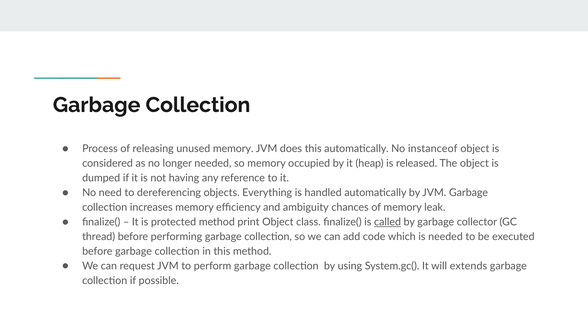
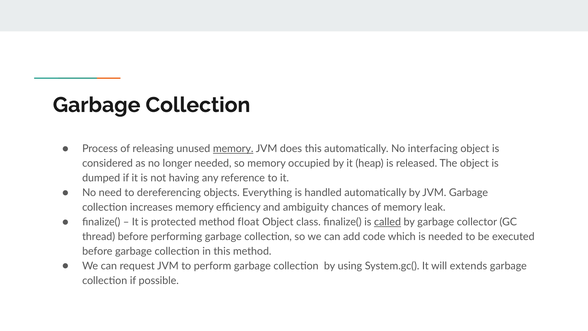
memory at (233, 149) underline: none -> present
instanceof: instanceof -> interfacing
print: print -> float
